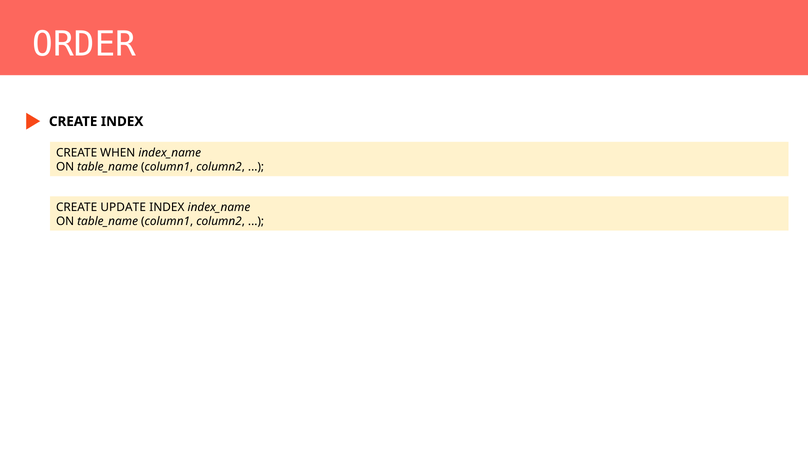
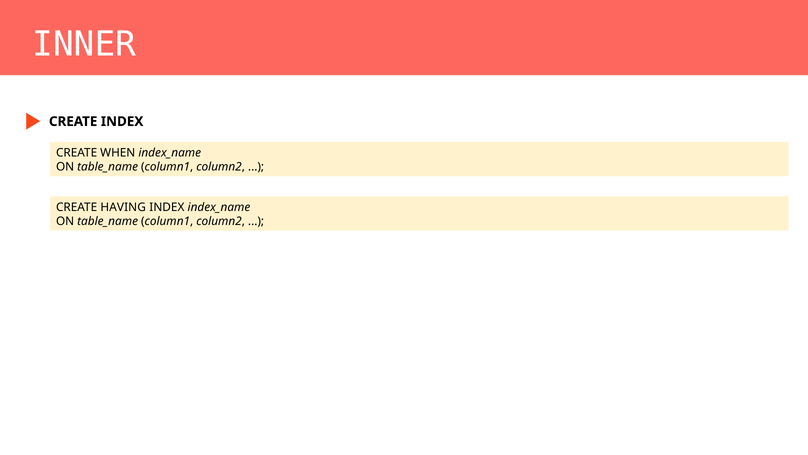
ORDER: ORDER -> INNER
UPDATE: UPDATE -> HAVING
